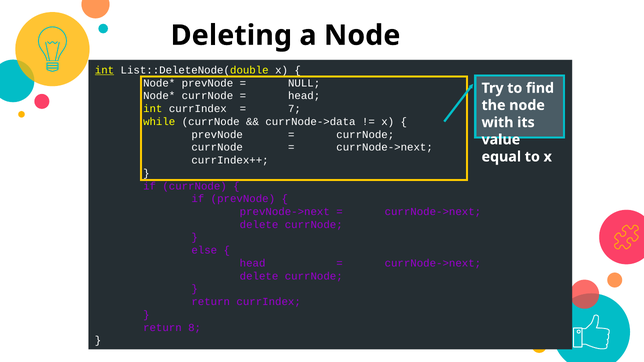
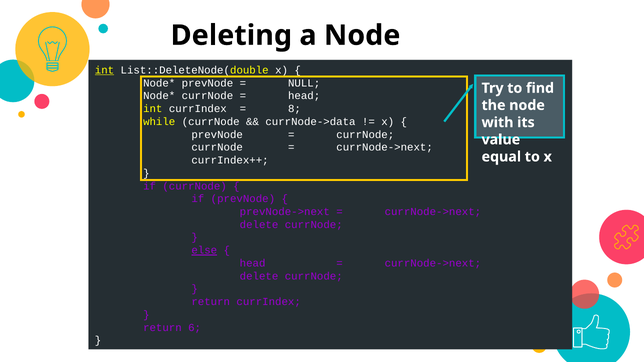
7: 7 -> 8
else underline: none -> present
8: 8 -> 6
